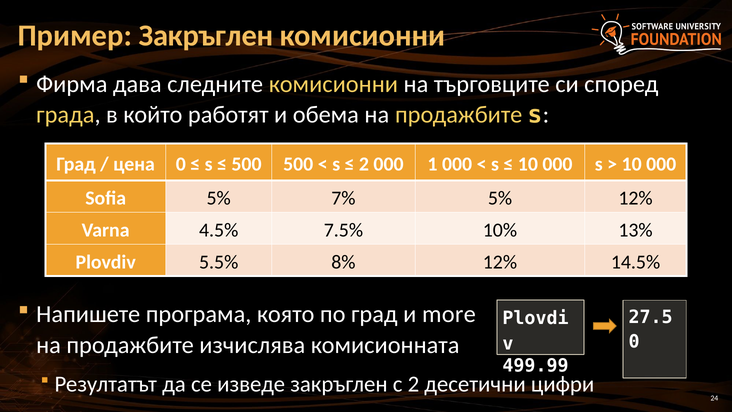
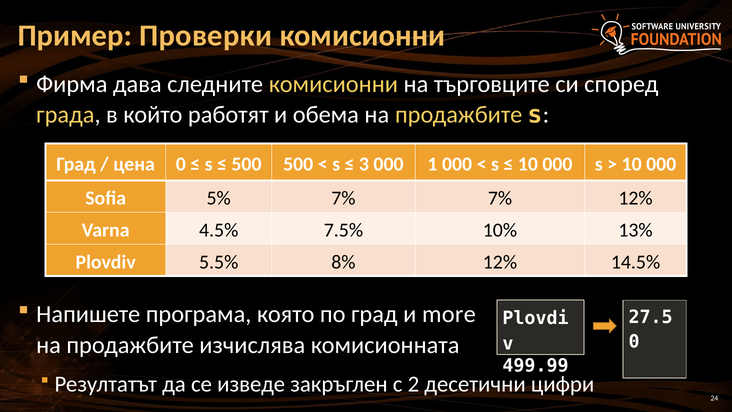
Пример Закръглен: Закръглен -> Проверки
2 at (364, 164): 2 -> 3
7% 5%: 5% -> 7%
